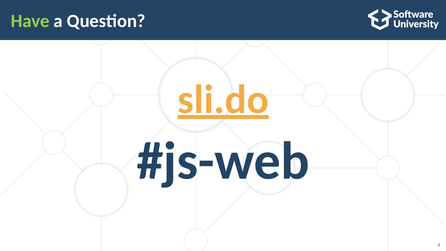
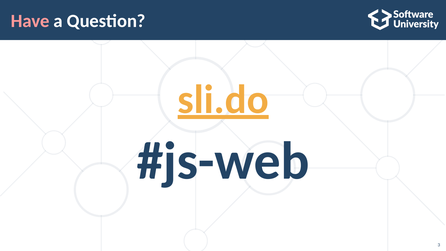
Have colour: light green -> pink
